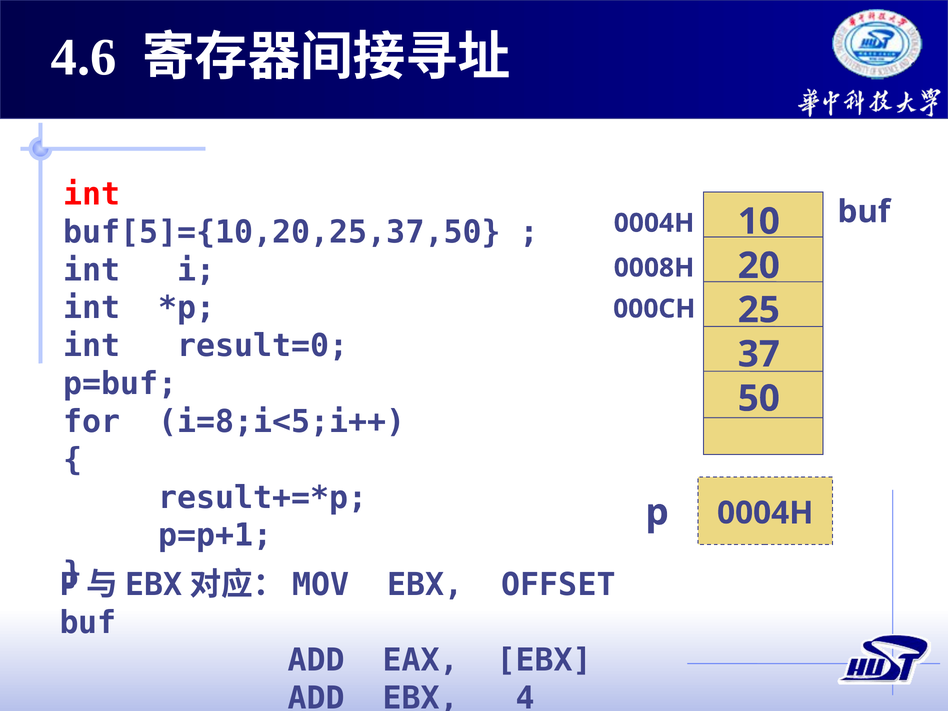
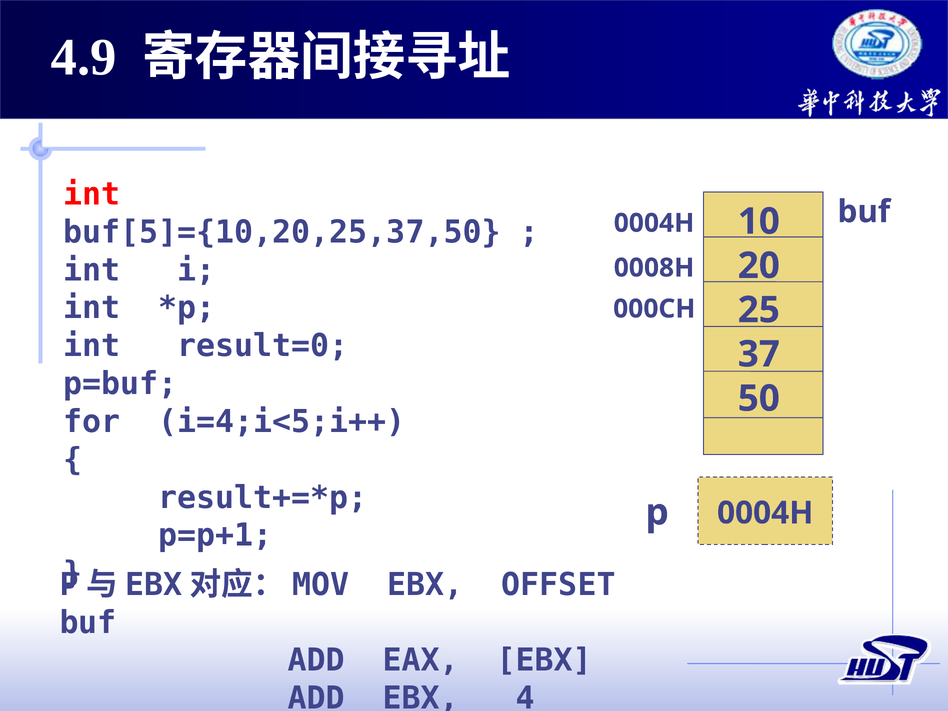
4.6: 4.6 -> 4.9
i=8;i<5;i++: i=8;i<5;i++ -> i=4;i<5;i++
